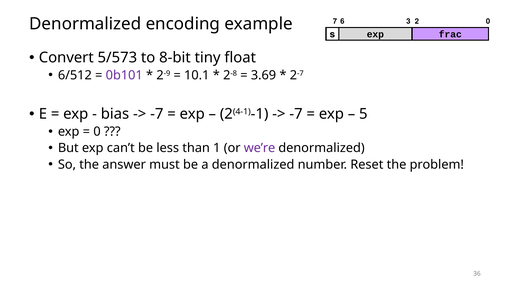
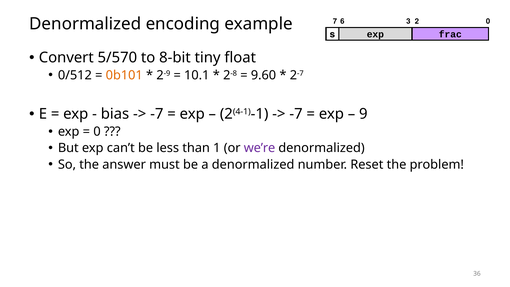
5/573: 5/573 -> 5/570
6/512: 6/512 -> 0/512
0b101 colour: purple -> orange
3.69: 3.69 -> 9.60
5: 5 -> 9
